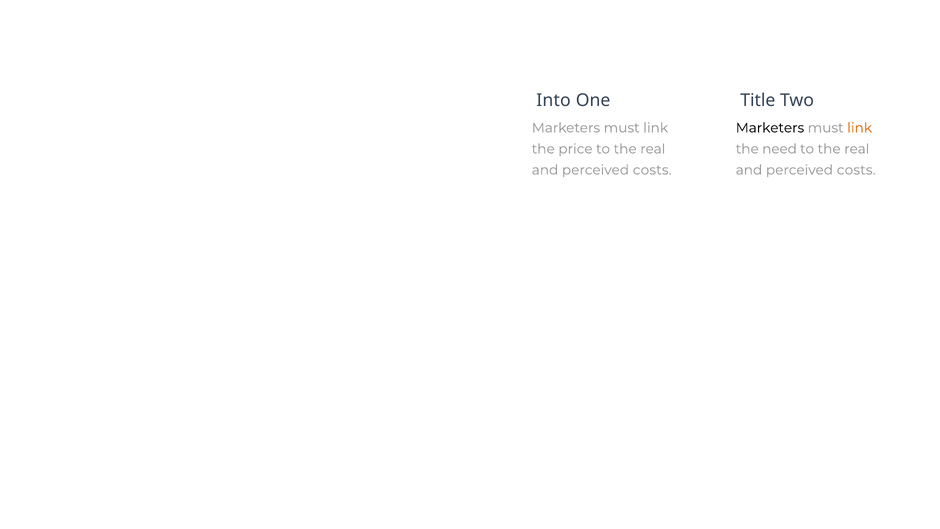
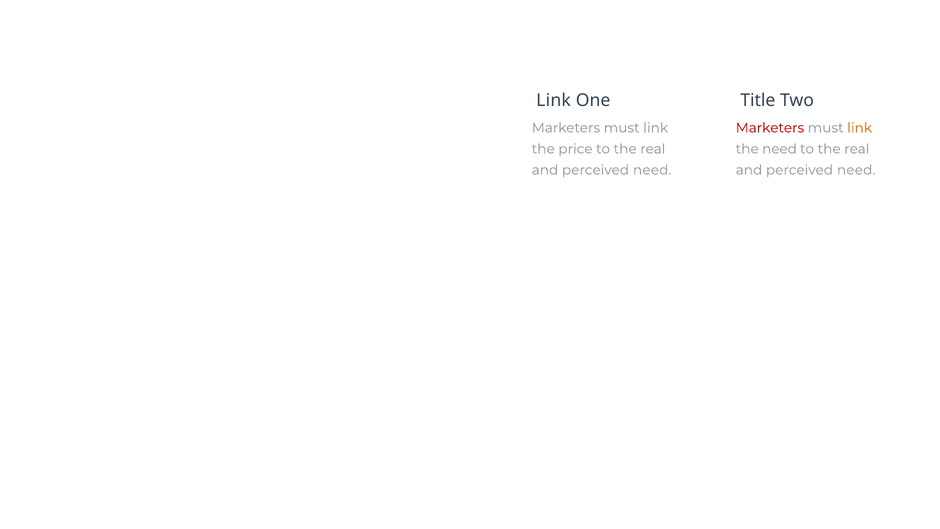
Into at (554, 100): Into -> Link
Marketers at (770, 128) colour: black -> red
costs at (652, 170): costs -> need
costs at (856, 170): costs -> need
